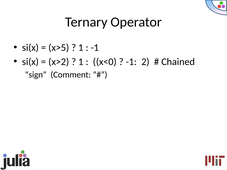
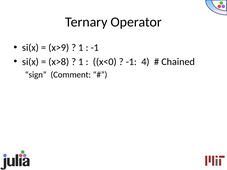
x>5: x>5 -> x>9
x>2: x>2 -> x>8
2: 2 -> 4
